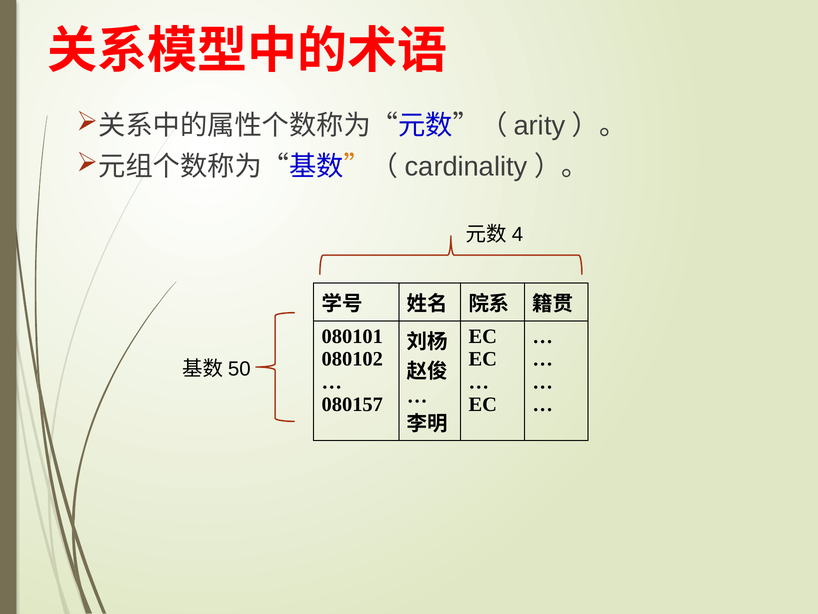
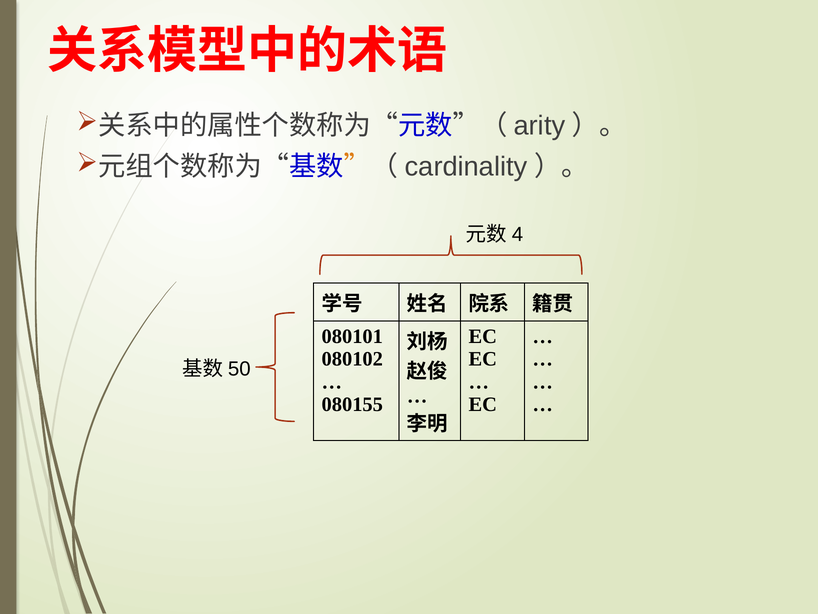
080157: 080157 -> 080155
